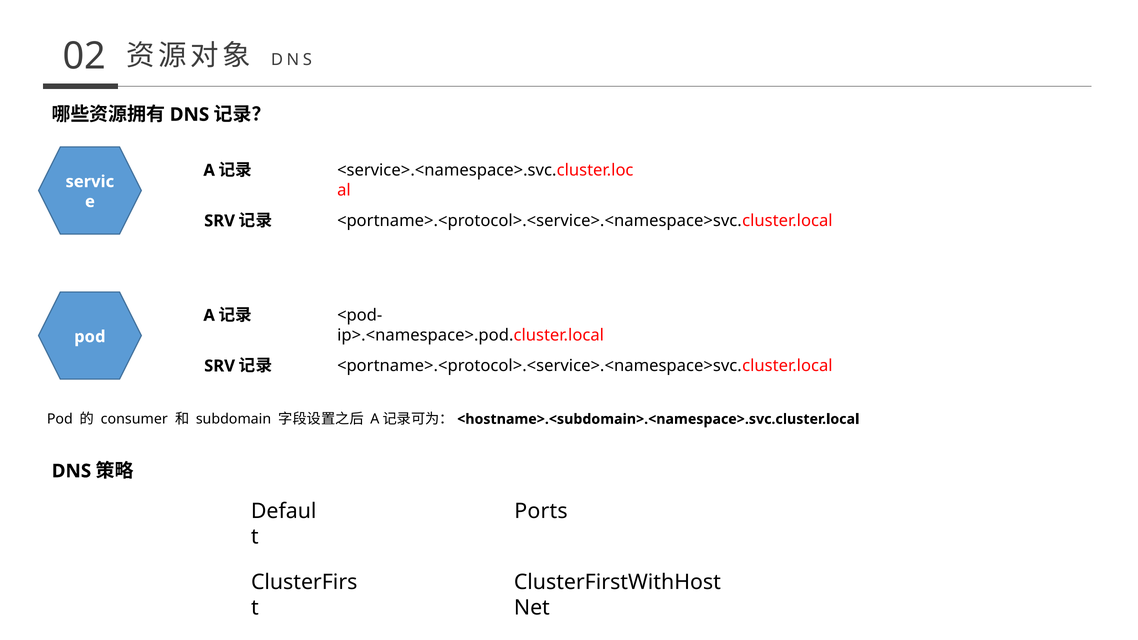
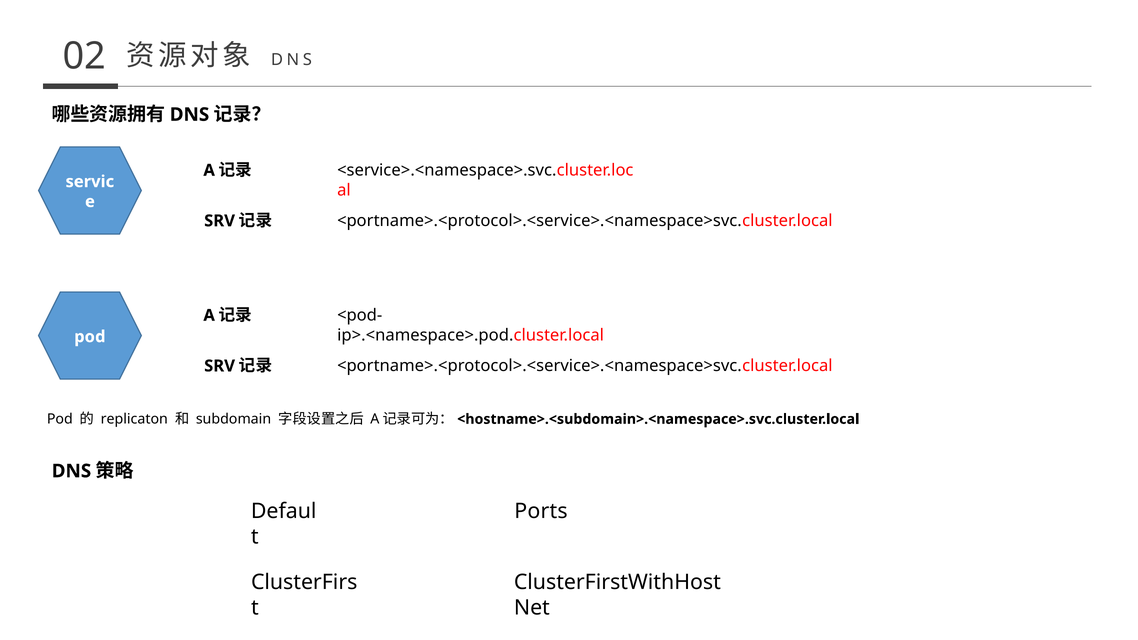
consumer: consumer -> replicaton
